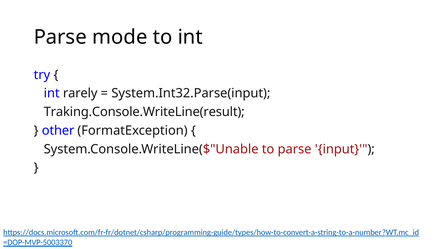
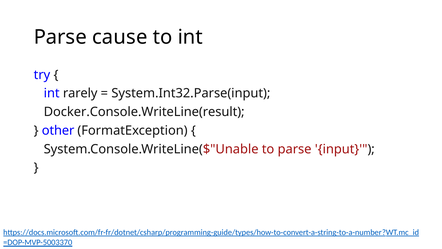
mode: mode -> cause
Traking.Console.WriteLine(result: Traking.Console.WriteLine(result -> Docker.Console.WriteLine(result
